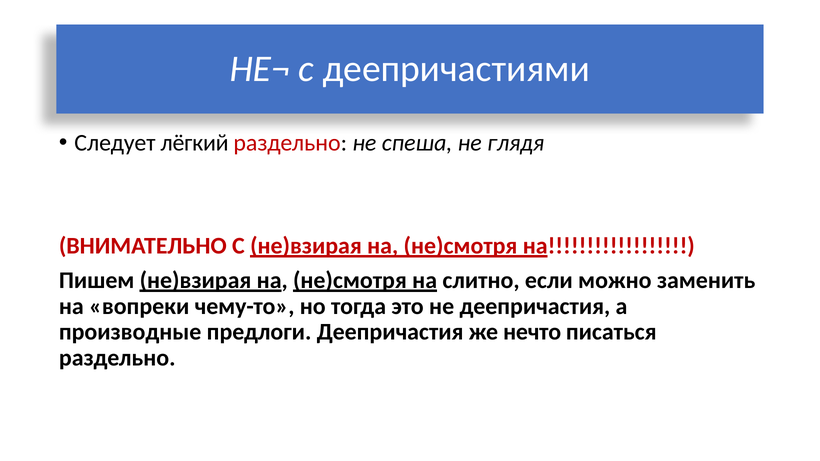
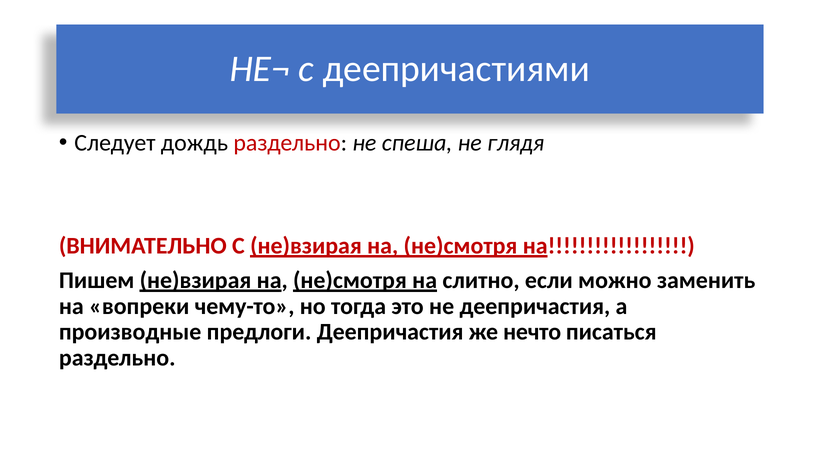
лёгкий: лёгкий -> дождь
